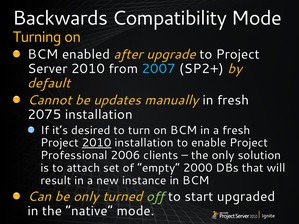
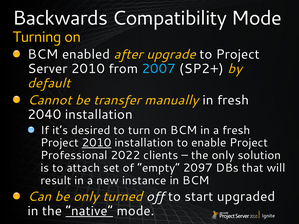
updates: updates -> transfer
2075: 2075 -> 2040
2006: 2006 -> 2022
2000: 2000 -> 2097
off colour: light green -> white
native underline: none -> present
